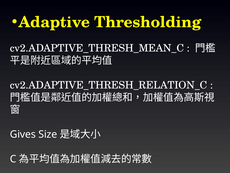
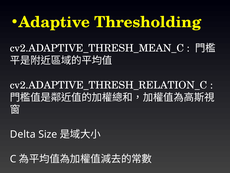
Gives: Gives -> Delta
